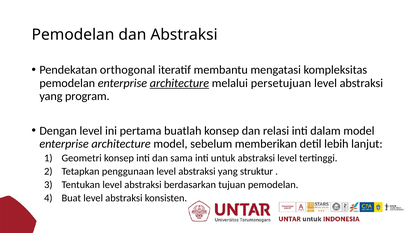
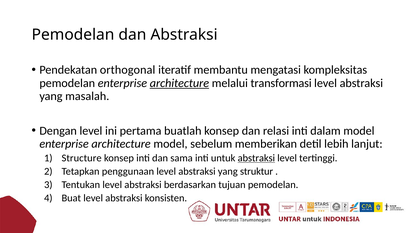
persetujuan: persetujuan -> transformasi
program: program -> masalah
Geometri: Geometri -> Structure
abstraksi at (256, 158) underline: none -> present
